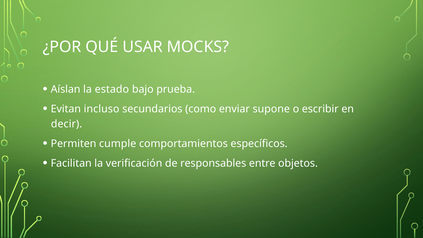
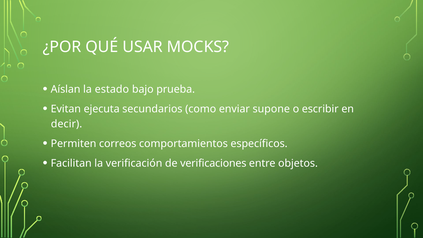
incluso: incluso -> ejecuta
cumple: cumple -> correos
responsables: responsables -> verificaciones
